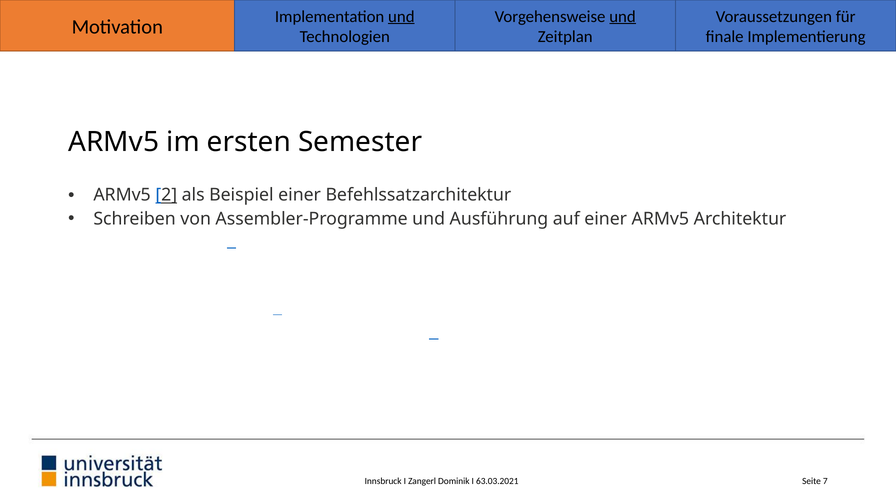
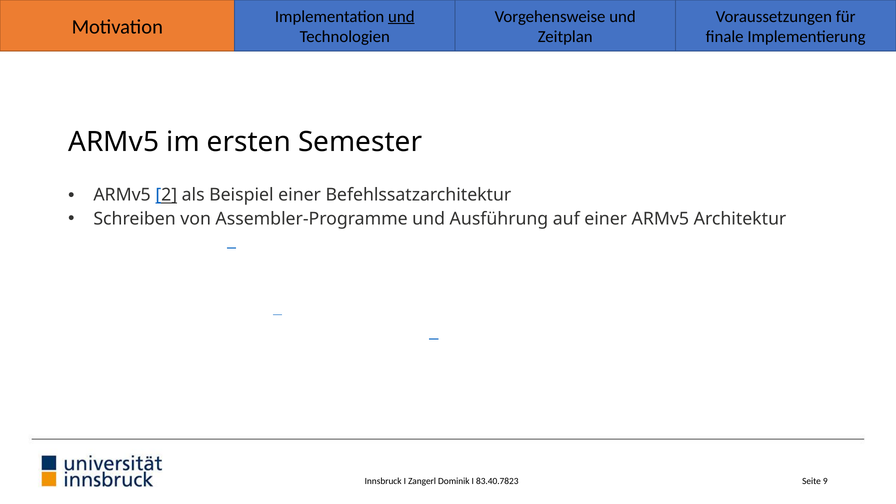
und at (623, 17) underline: present -> none
63.03.2021: 63.03.2021 -> 83.40.7823
7: 7 -> 9
